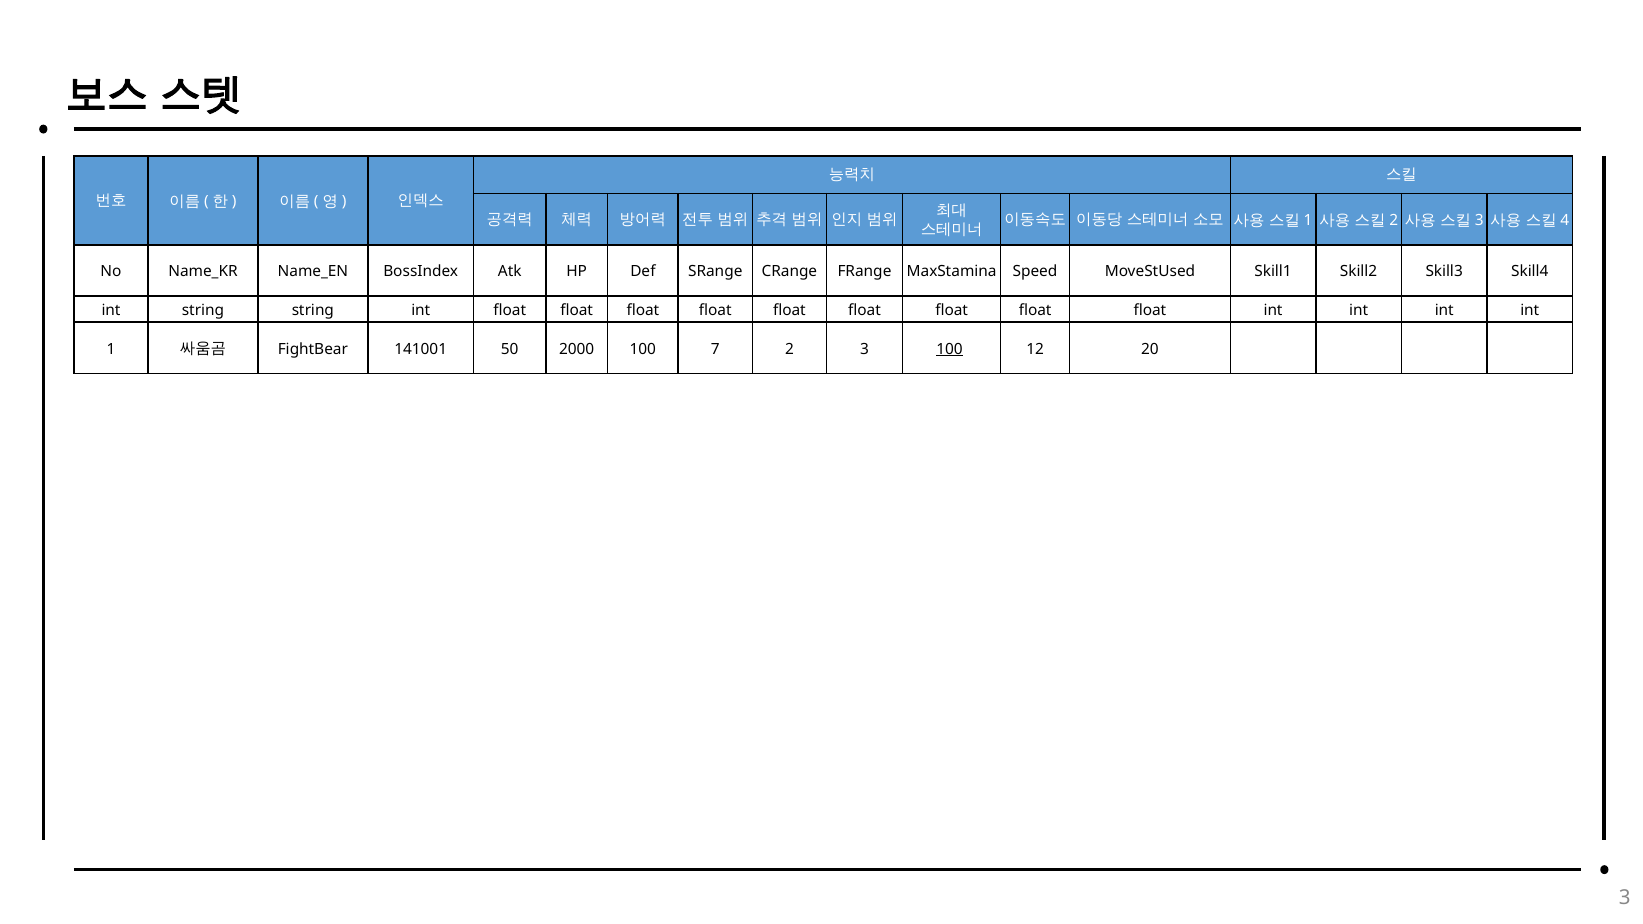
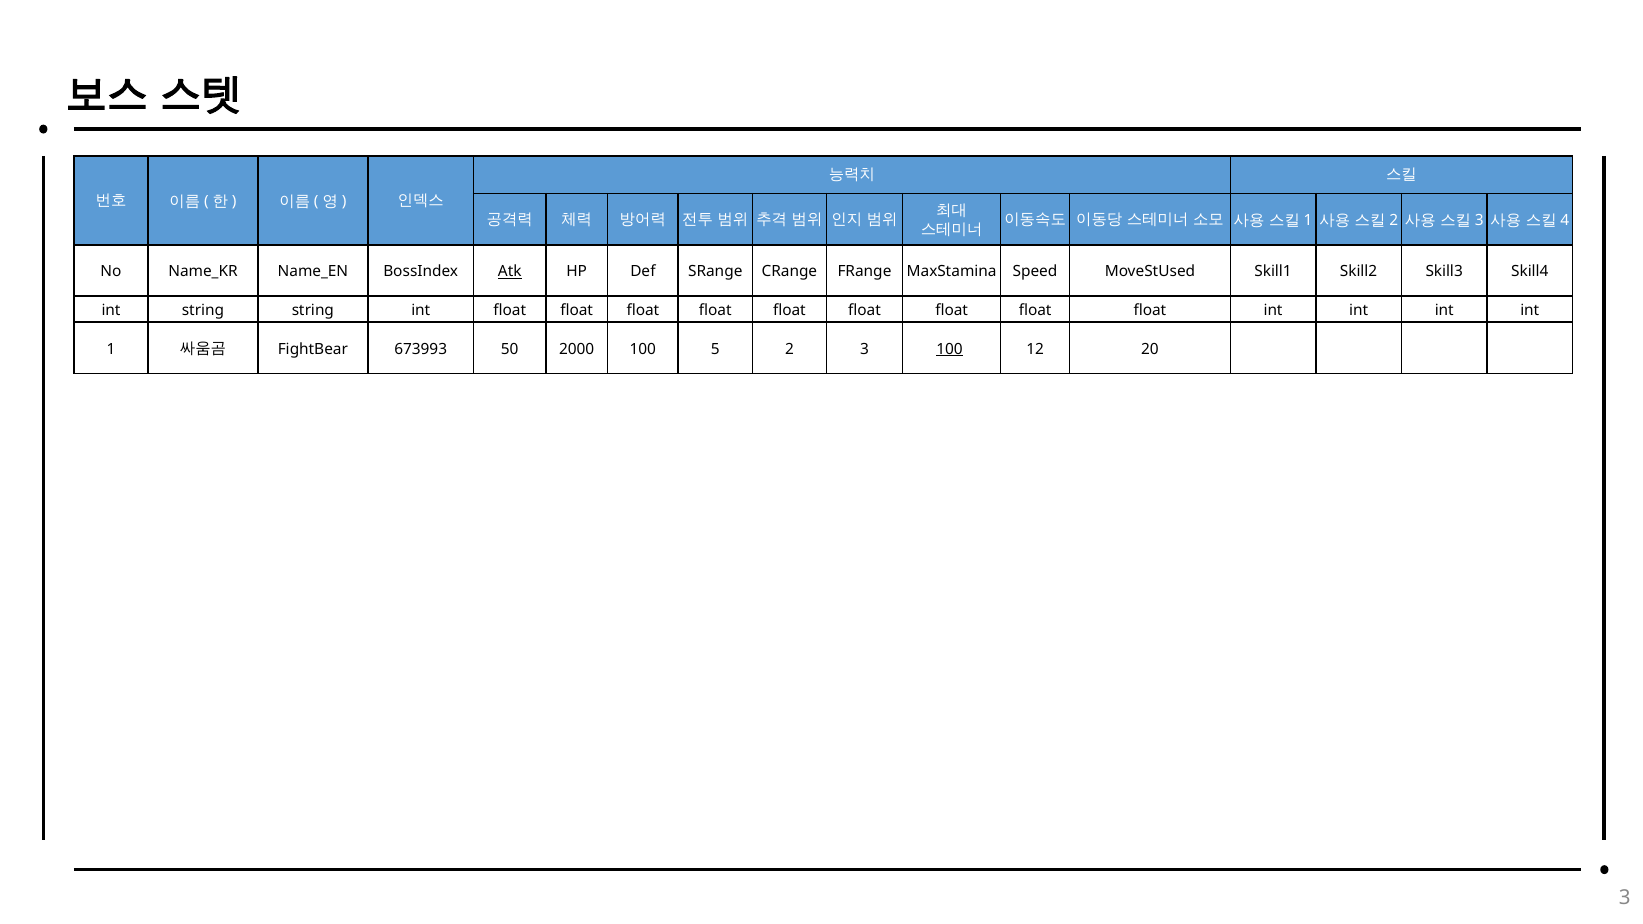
Atk underline: none -> present
141001: 141001 -> 673993
7: 7 -> 5
